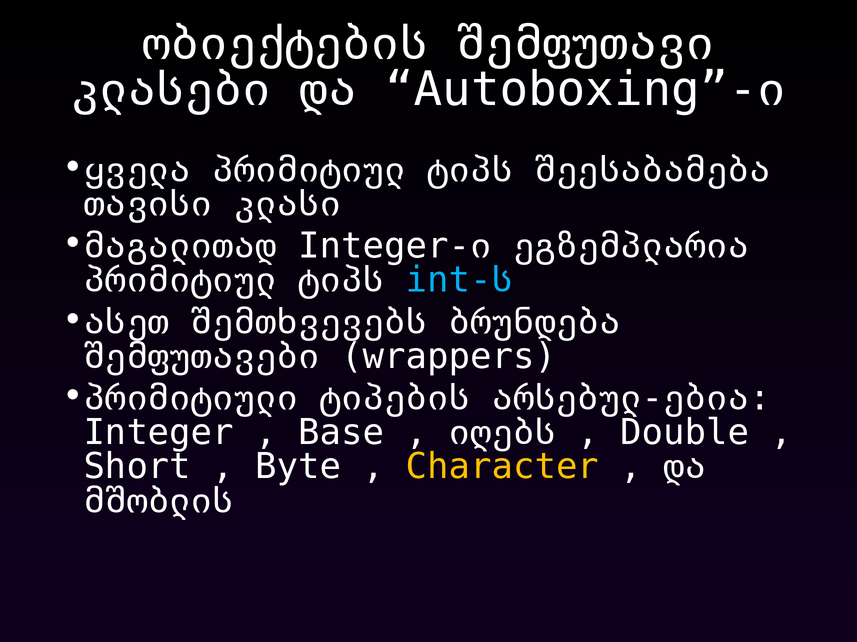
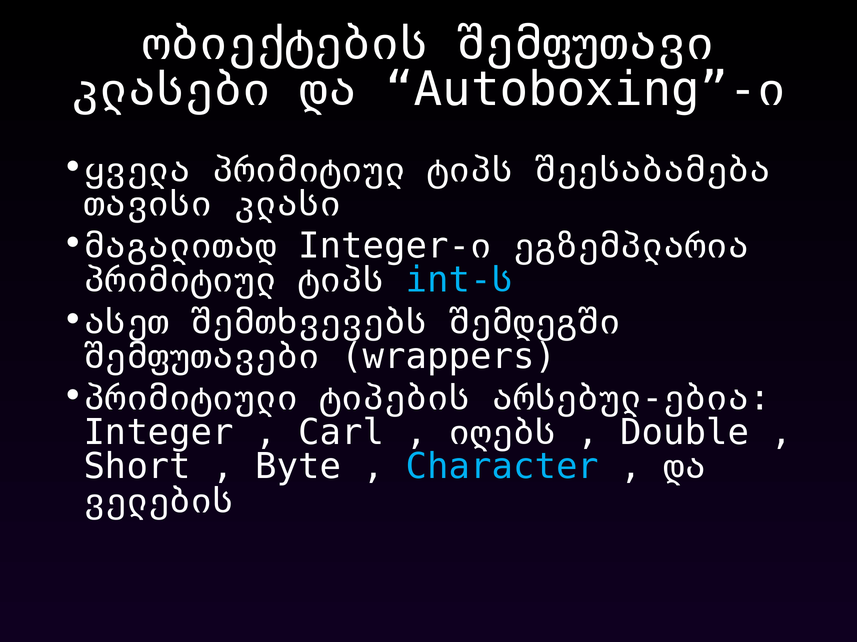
ბრუნდება: ბრუნდება -> შემდეგში
Base: Base -> Carl
Character colour: yellow -> light blue
მშობლის: მშობლის -> ველების
